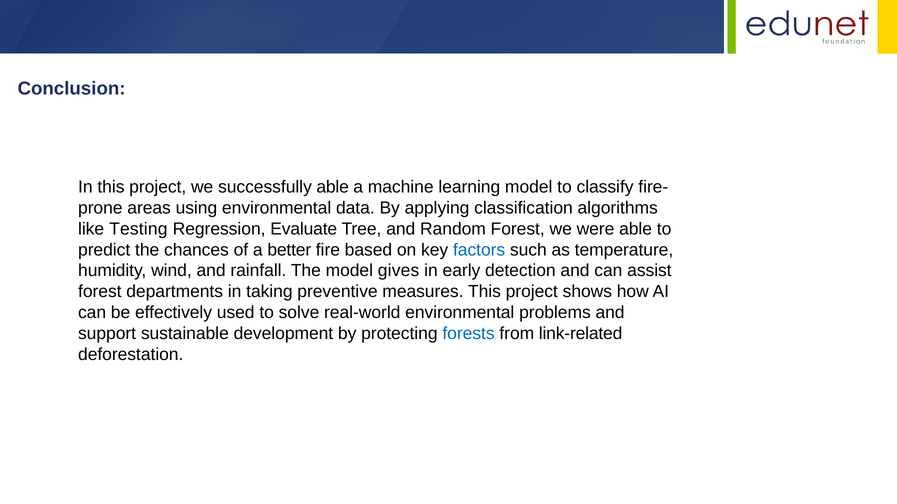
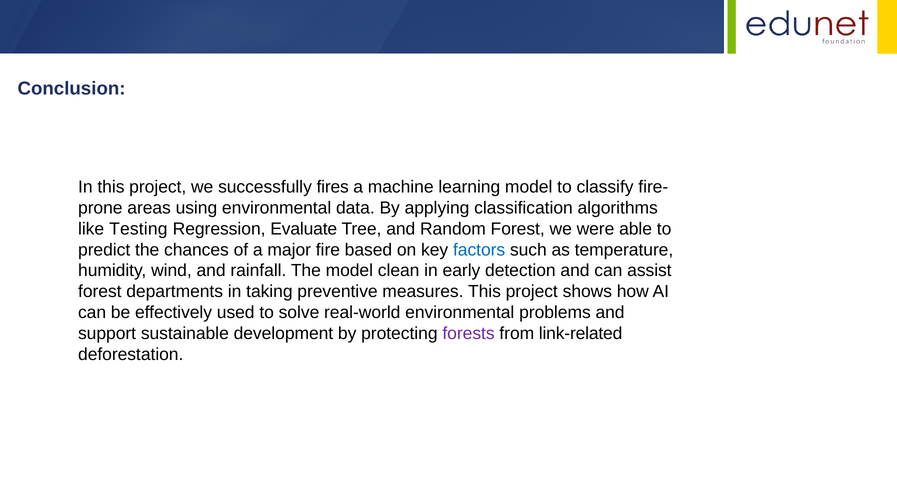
successfully able: able -> fires
better: better -> major
gives: gives -> clean
forests colour: blue -> purple
